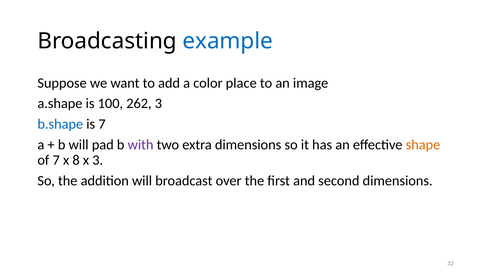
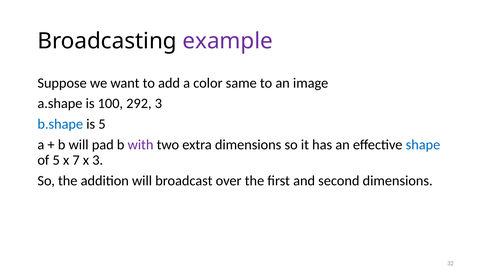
example colour: blue -> purple
place: place -> same
262: 262 -> 292
is 7: 7 -> 5
shape colour: orange -> blue
of 7: 7 -> 5
8: 8 -> 7
